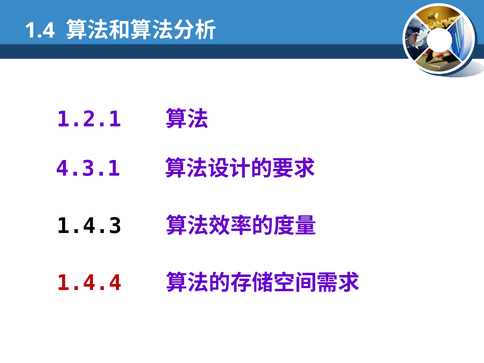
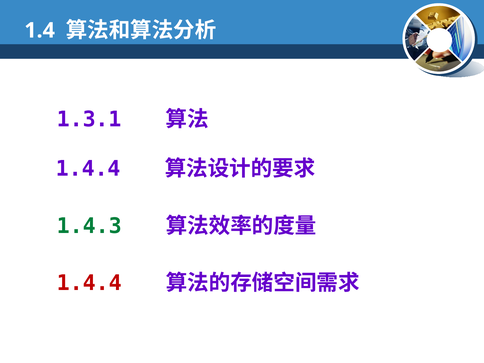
1.2.1: 1.2.1 -> 1.3.1
4.3.1 at (88, 169): 4.3.1 -> 1.4.4
1.4.3 colour: black -> green
